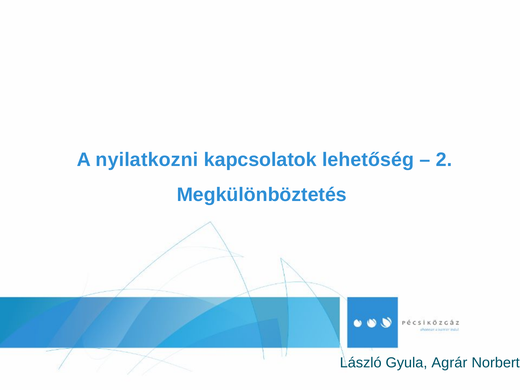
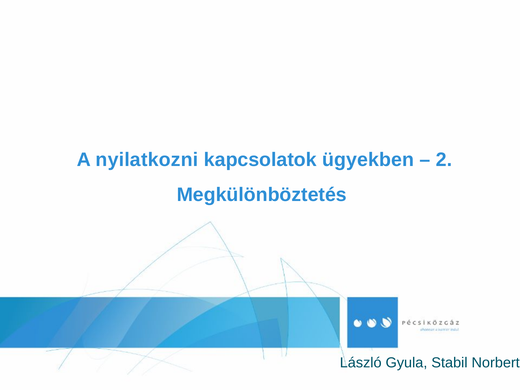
lehetőség: lehetőség -> ügyekben
Agrár: Agrár -> Stabil
